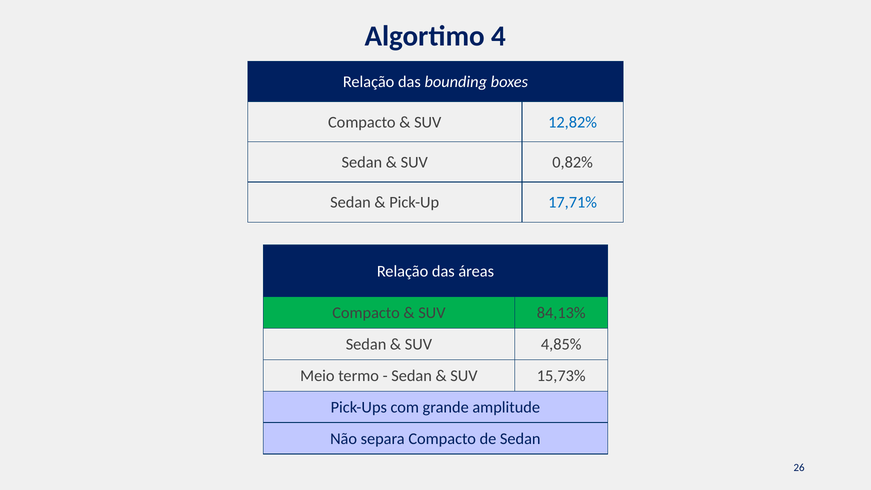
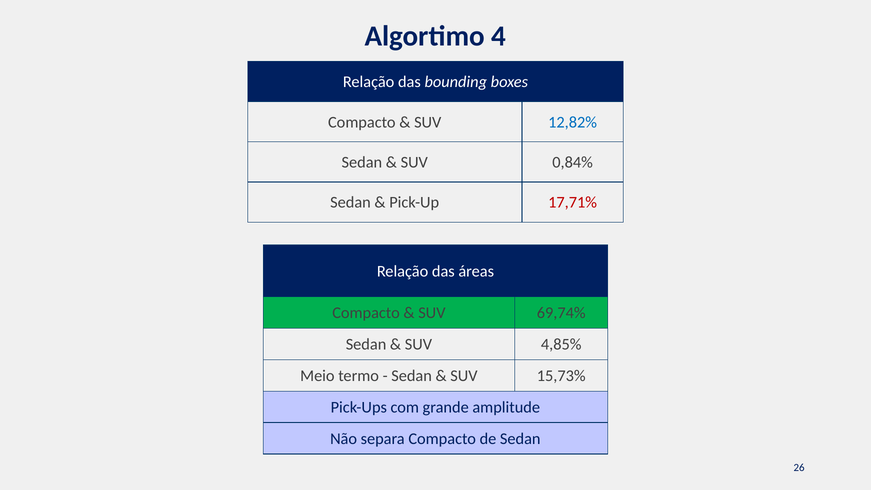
0,82%: 0,82% -> 0,84%
17,71% colour: blue -> red
84,13%: 84,13% -> 69,74%
